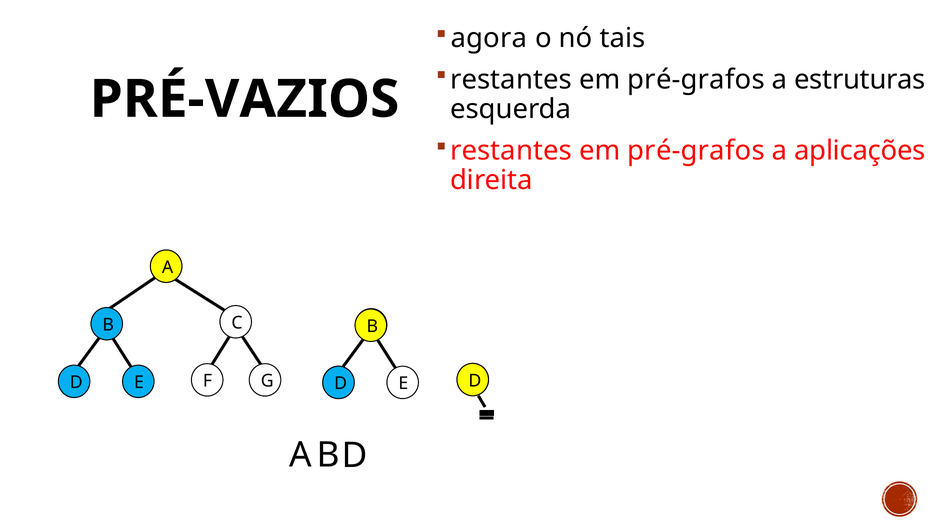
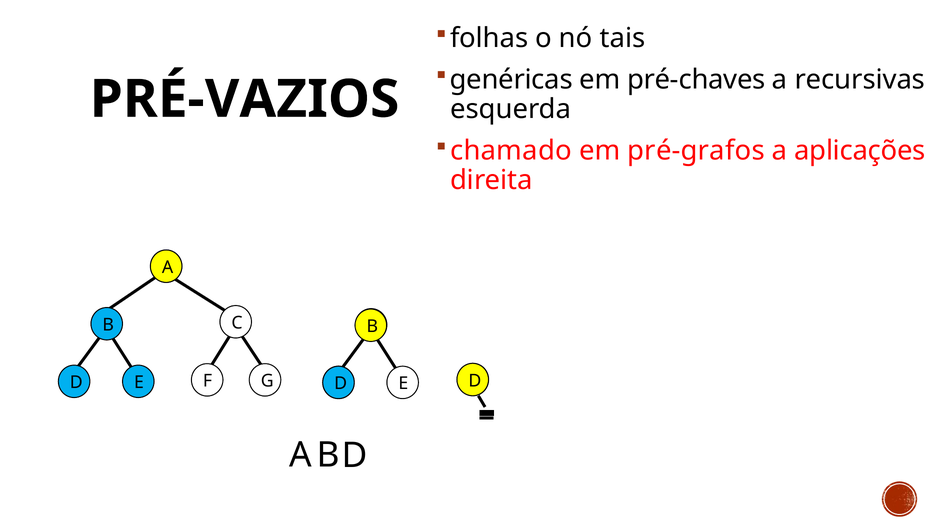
agora: agora -> folhas
restantes at (511, 80): restantes -> genéricas
pré-grafos at (696, 80): pré-grafos -> pré-chaves
estruturas: estruturas -> recursivas
restantes at (511, 151): restantes -> chamado
